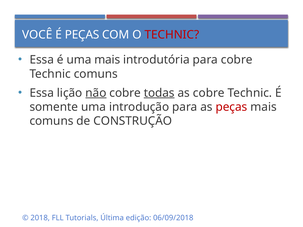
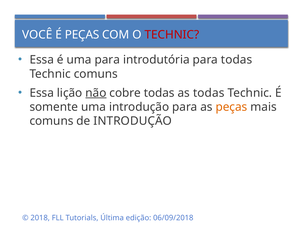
uma mais: mais -> para
para cobre: cobre -> todas
todas at (159, 93) underline: present -> none
as cobre: cobre -> todas
peças at (231, 107) colour: red -> orange
de CONSTRUÇÃO: CONSTRUÇÃO -> INTRODUÇÃO
